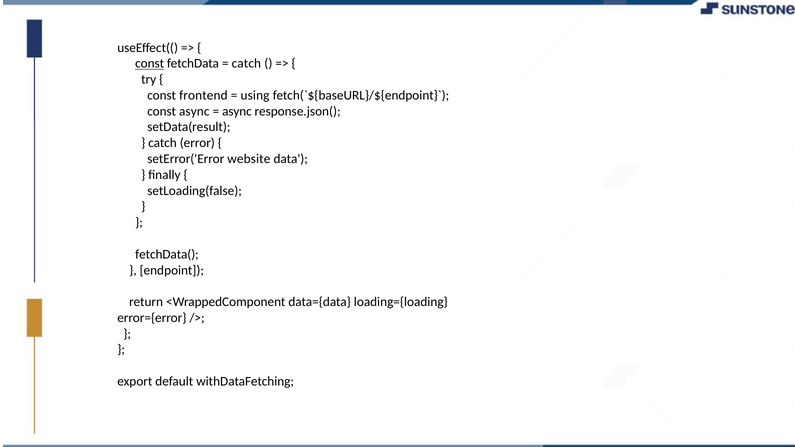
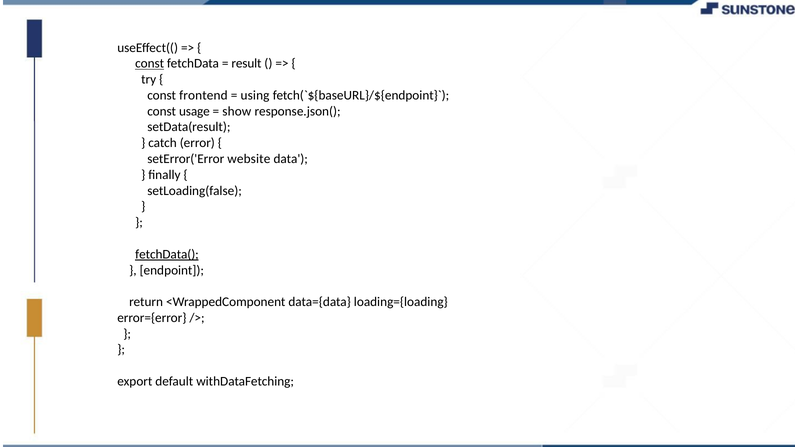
catch at (246, 64): catch -> result
const async: async -> usage
async at (237, 111): async -> show
fetchData( underline: none -> present
